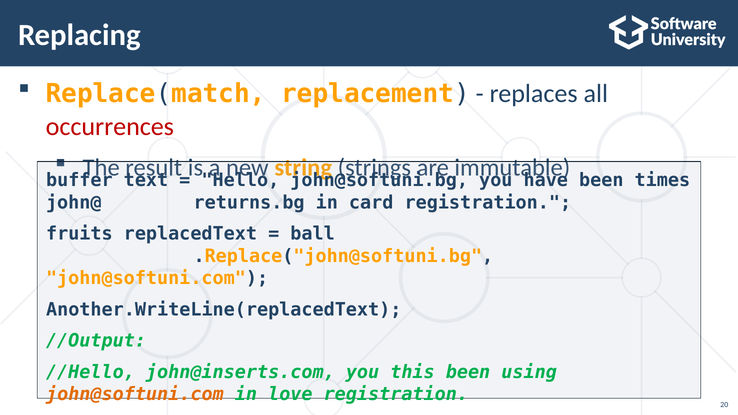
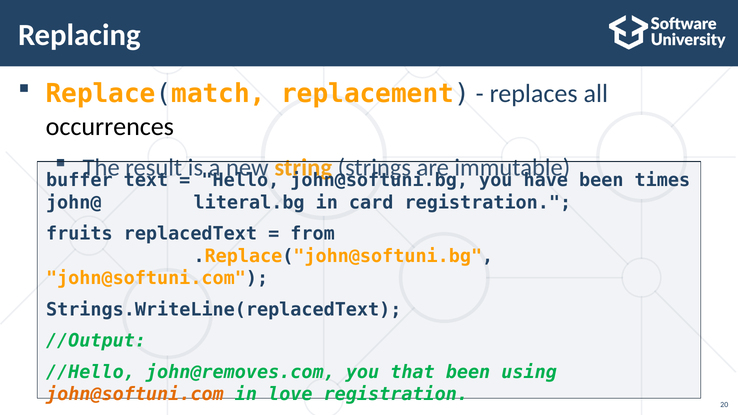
occurrences colour: red -> black
returns.bg: returns.bg -> literal.bg
ball: ball -> from
Another.WriteLine(replacedText: Another.WriteLine(replacedText -> Strings.WriteLine(replacedText
john@inserts.com: john@inserts.com -> john@removes.com
this: this -> that
